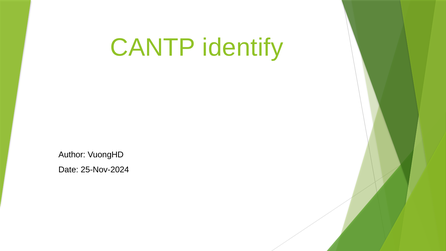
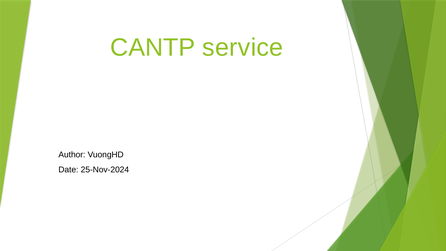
identify: identify -> service
